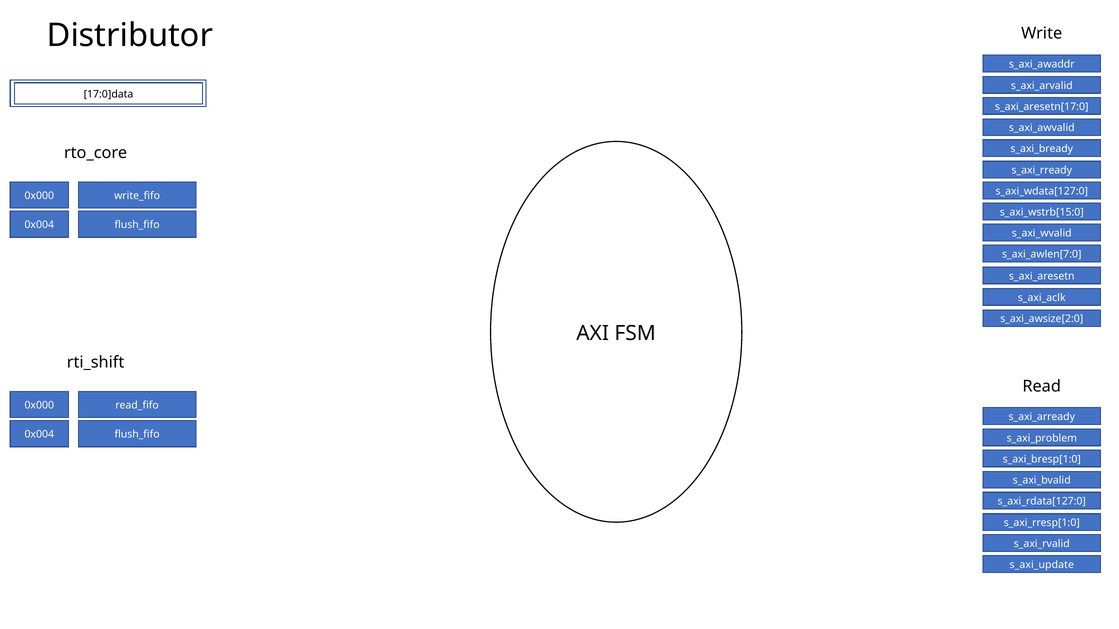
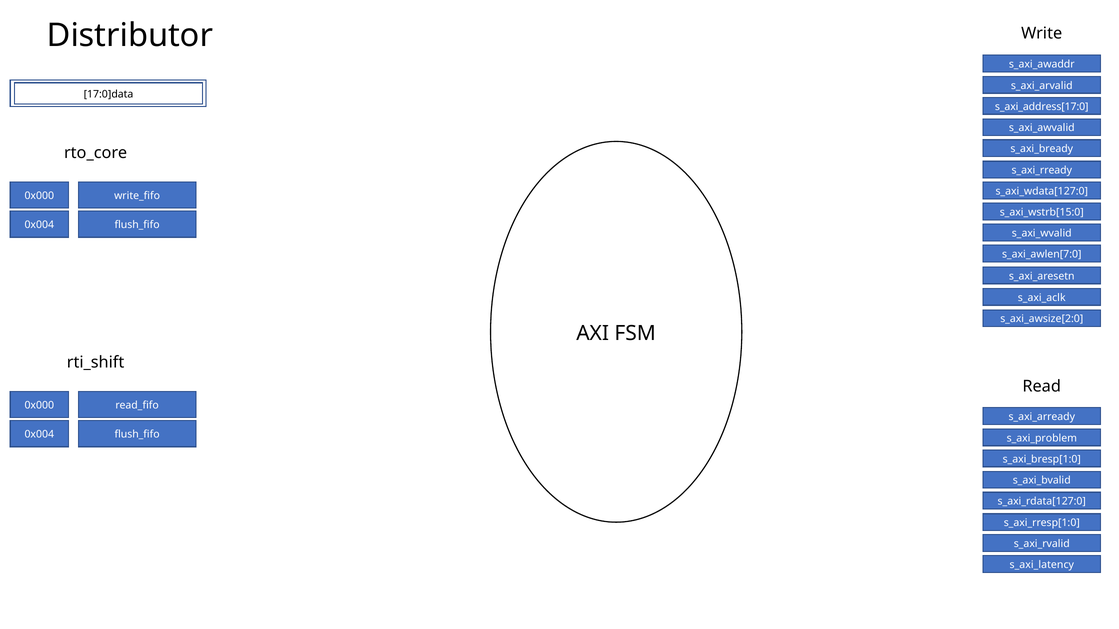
s_axi_aresetn[17:0: s_axi_aresetn[17:0 -> s_axi_address[17:0
s_axi_update: s_axi_update -> s_axi_latency
